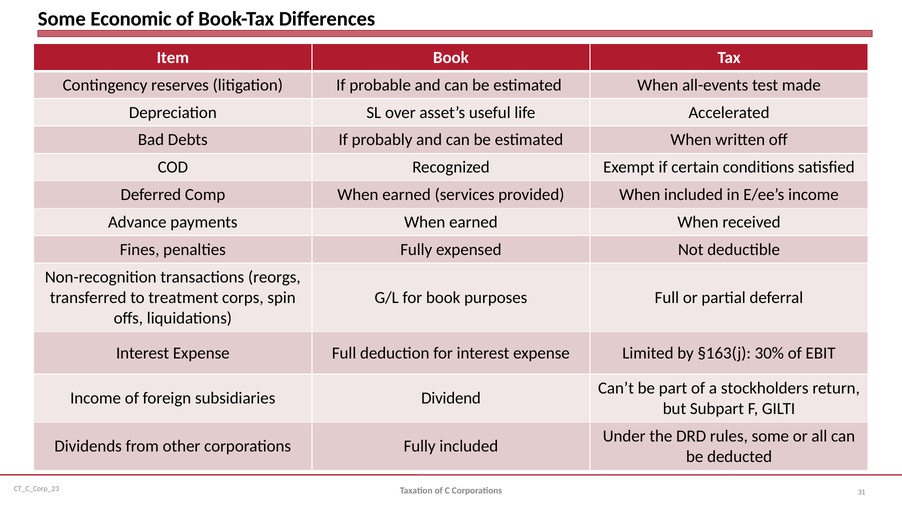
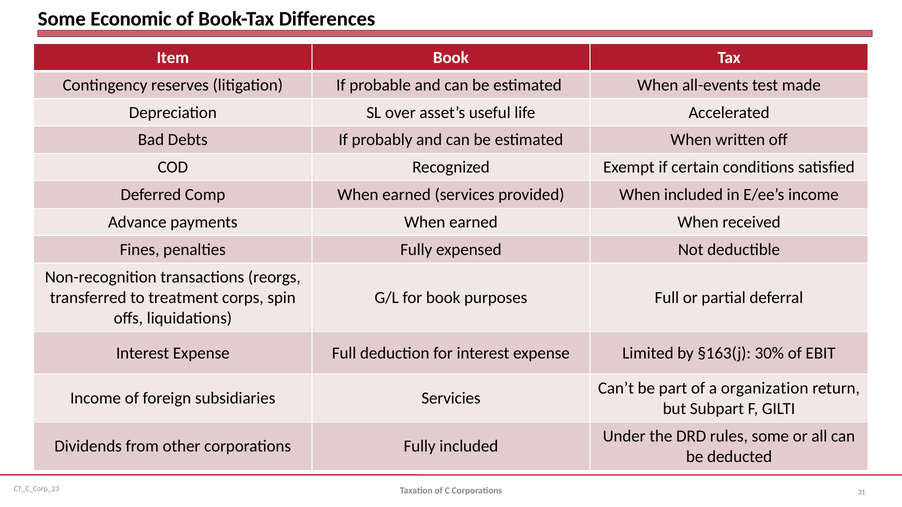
stockholders: stockholders -> organization
Dividend: Dividend -> Servicies
